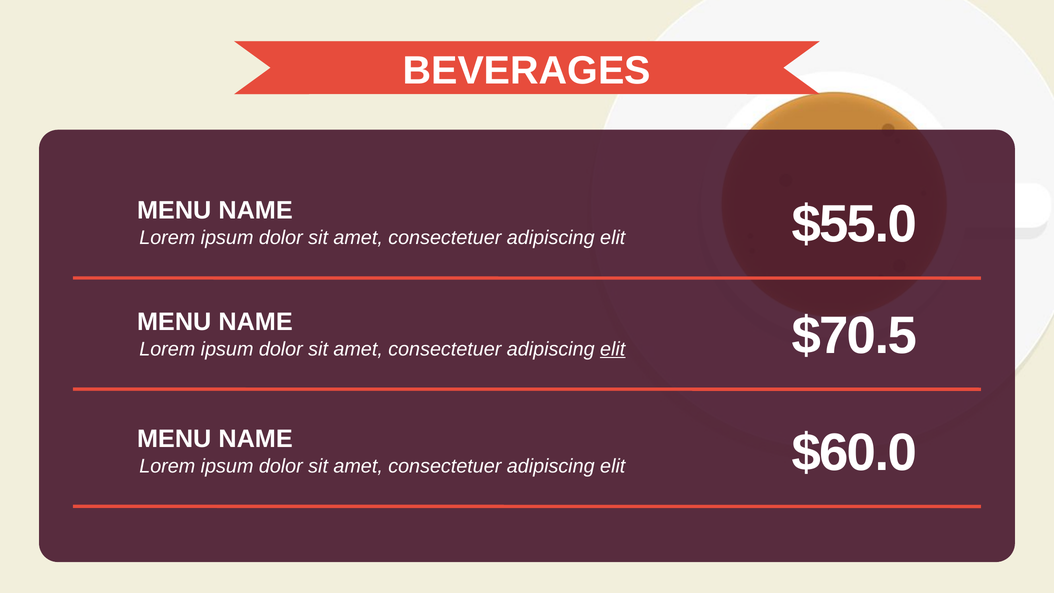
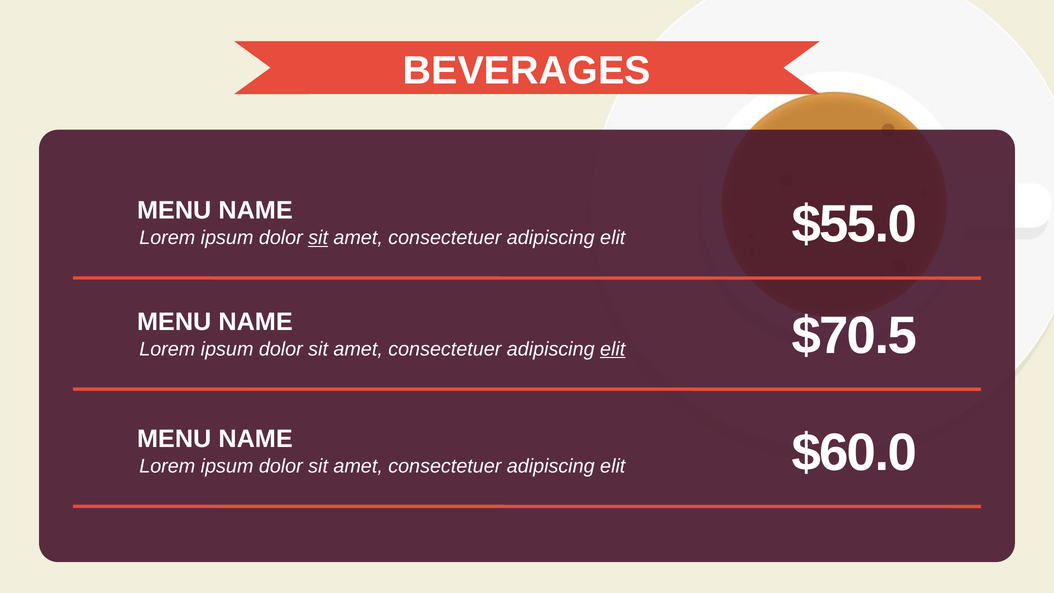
sit at (318, 238) underline: none -> present
